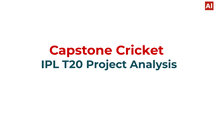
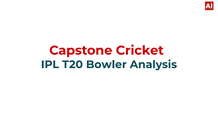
Project: Project -> Bowler
